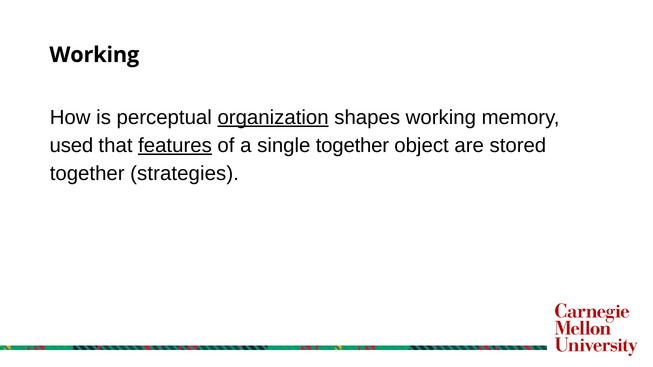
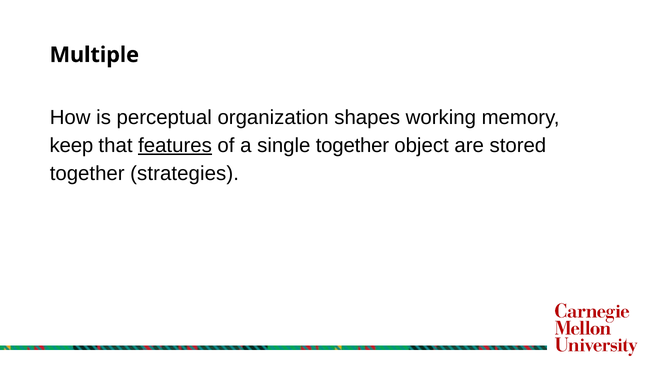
Working at (94, 55): Working -> Multiple
organization underline: present -> none
used: used -> keep
